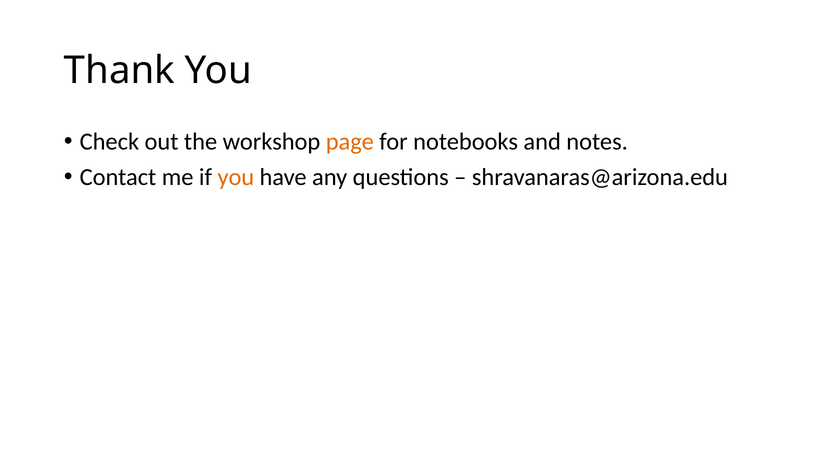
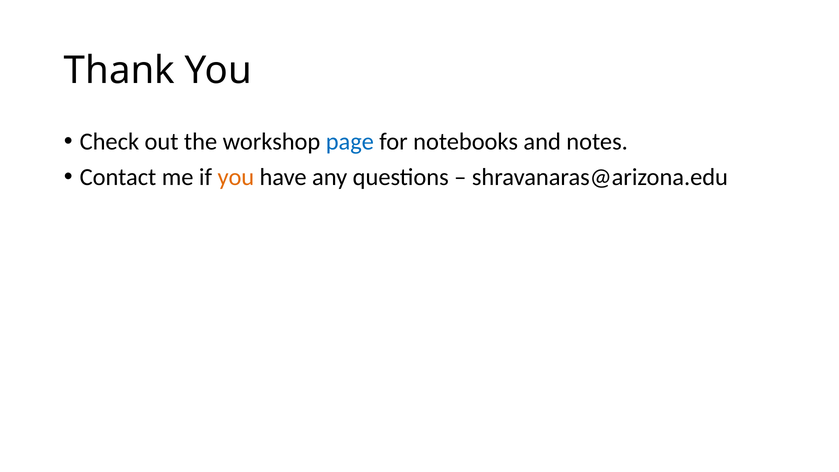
page colour: orange -> blue
